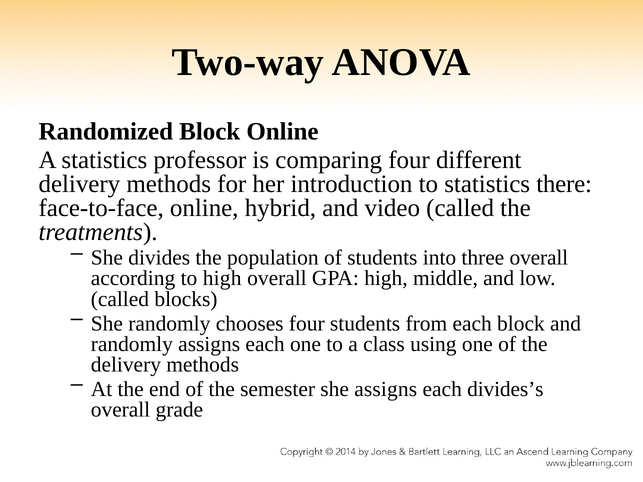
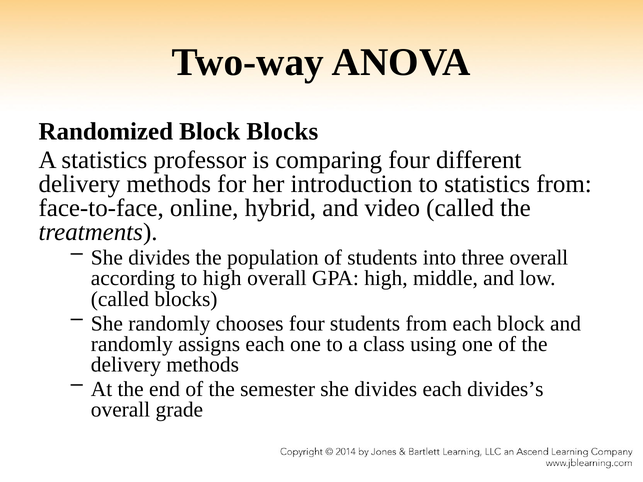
Block Online: Online -> Blocks
statistics there: there -> from
semester she assigns: assigns -> divides
